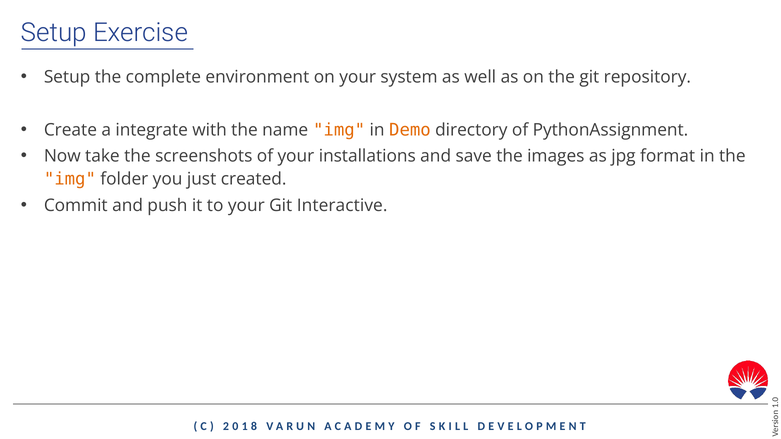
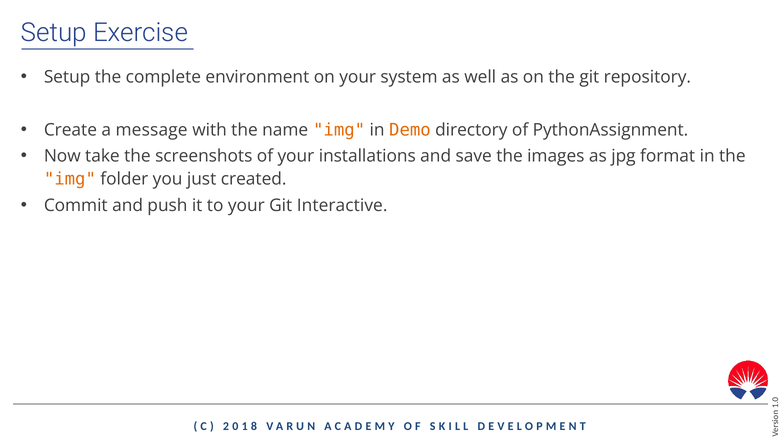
integrate: integrate -> message
